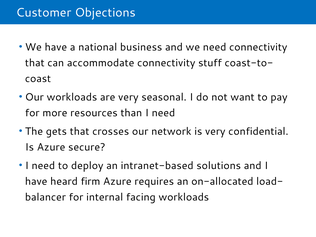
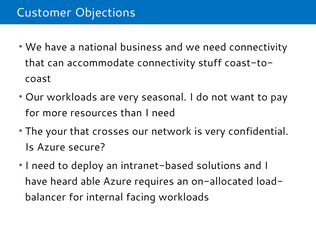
gets: gets -> your
firm: firm -> able
